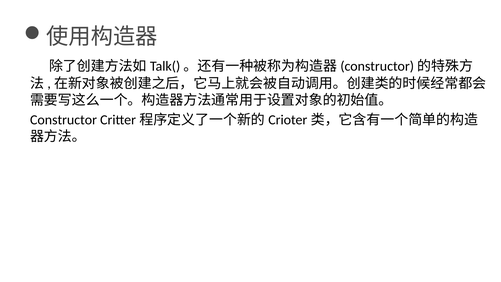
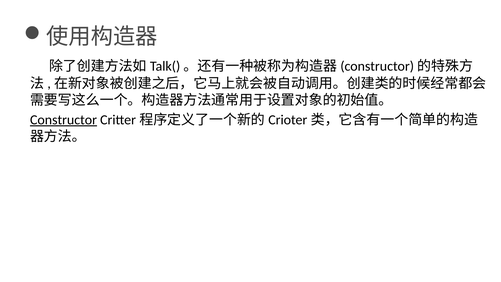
Constructor underline: none -> present
